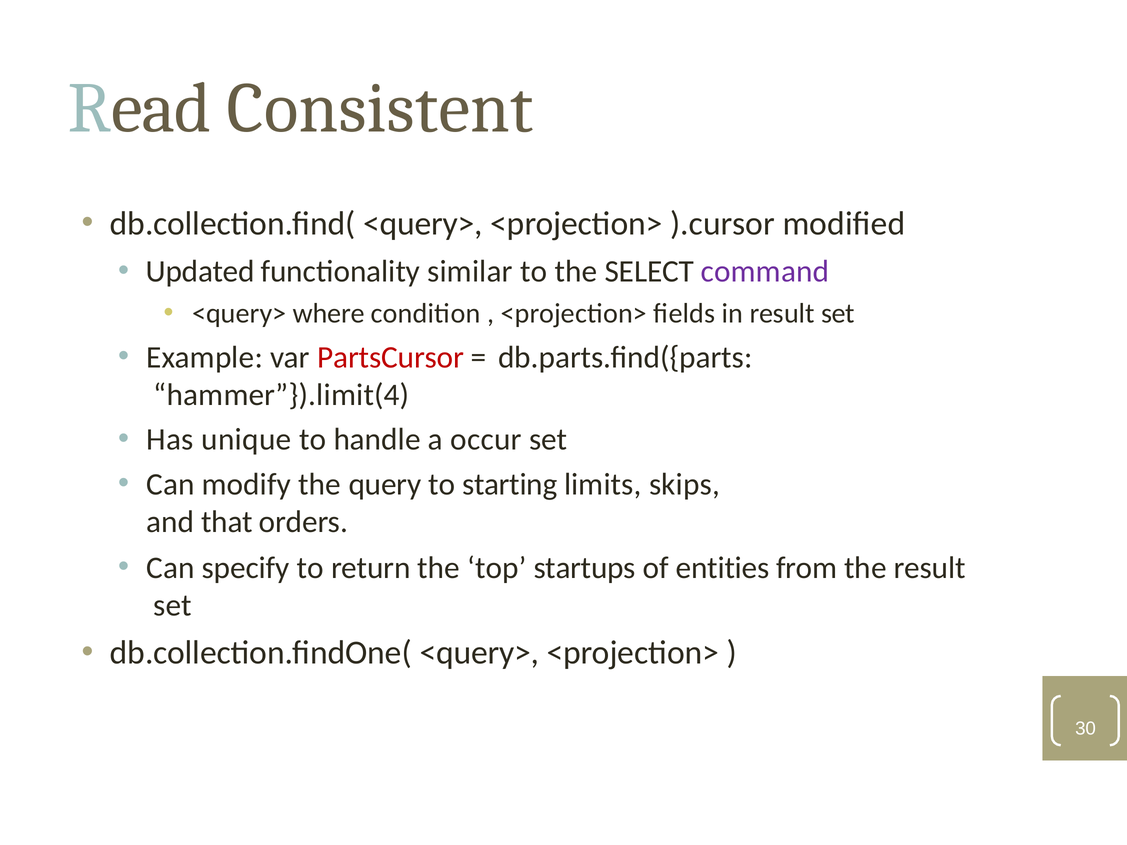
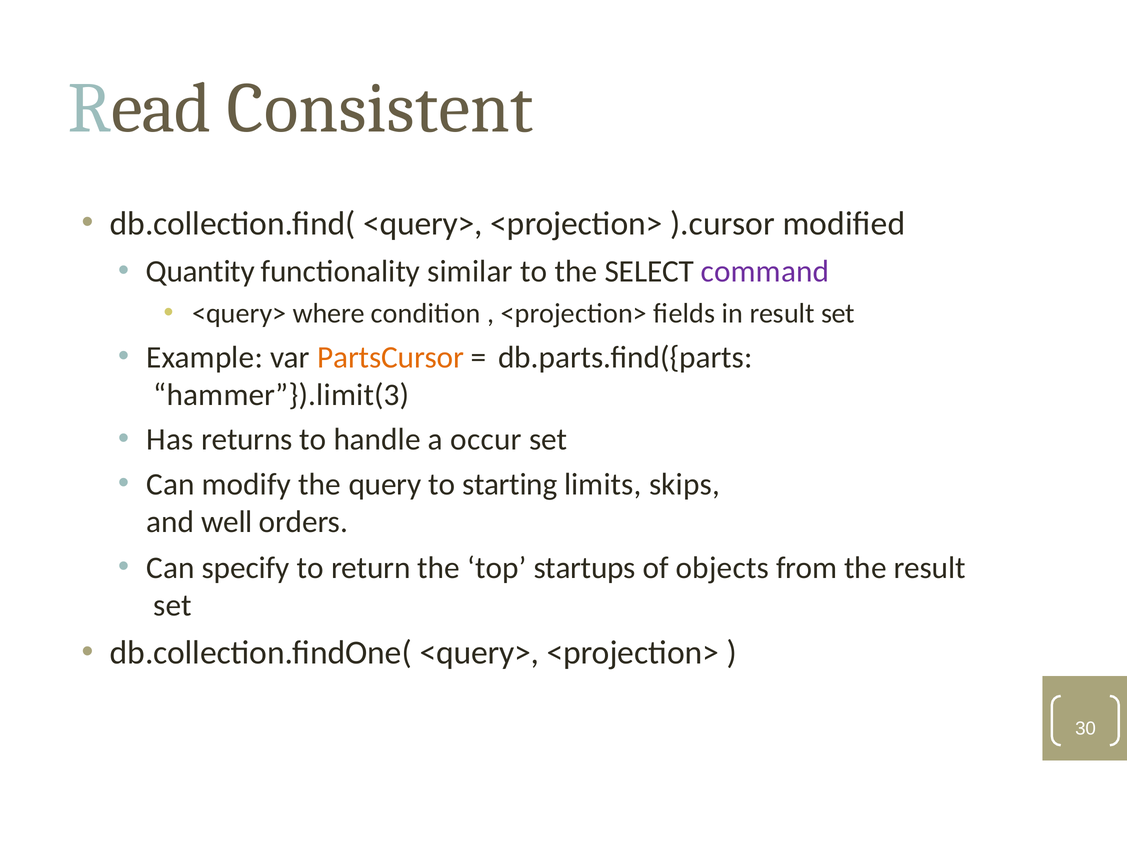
Updated: Updated -> Quantity
PartsCursor colour: red -> orange
hammer”}).limit(4: hammer”}).limit(4 -> hammer”}).limit(3
unique: unique -> returns
that: that -> well
entities: entities -> objects
